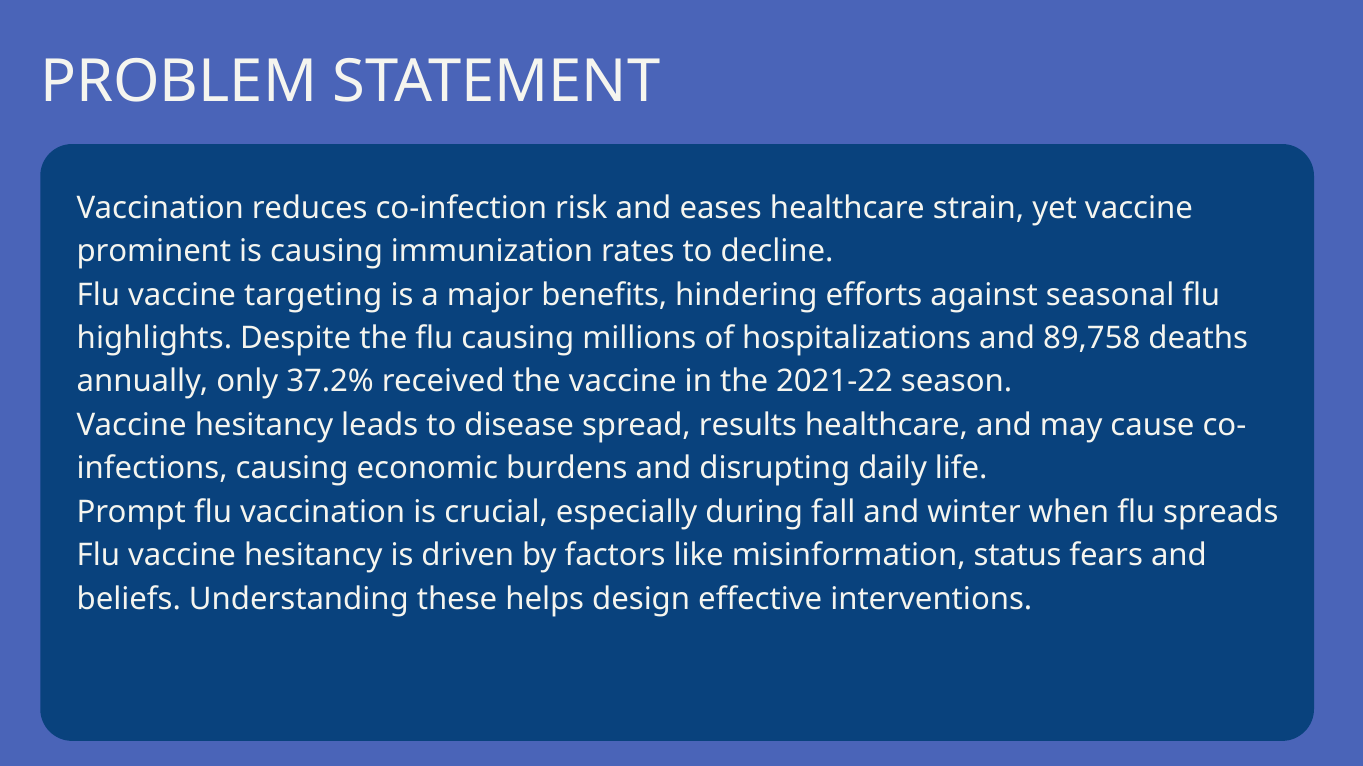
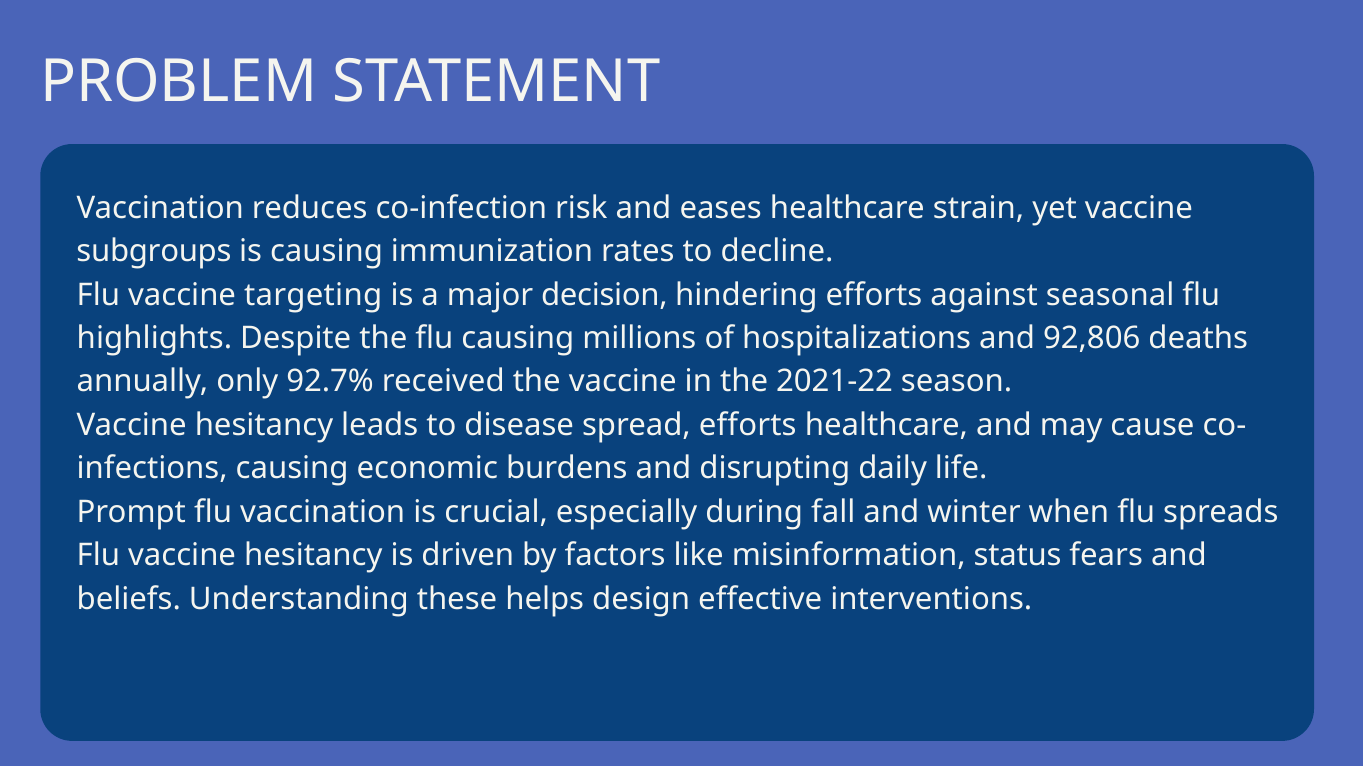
prominent: prominent -> subgroups
benefits: benefits -> decision
89,758: 89,758 -> 92,806
37.2%: 37.2% -> 92.7%
spread results: results -> efforts
